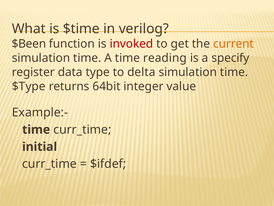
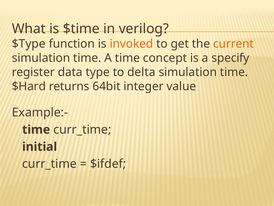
$Been: $Been -> $Type
invoked colour: red -> orange
reading: reading -> concept
$Type: $Type -> $Hard
